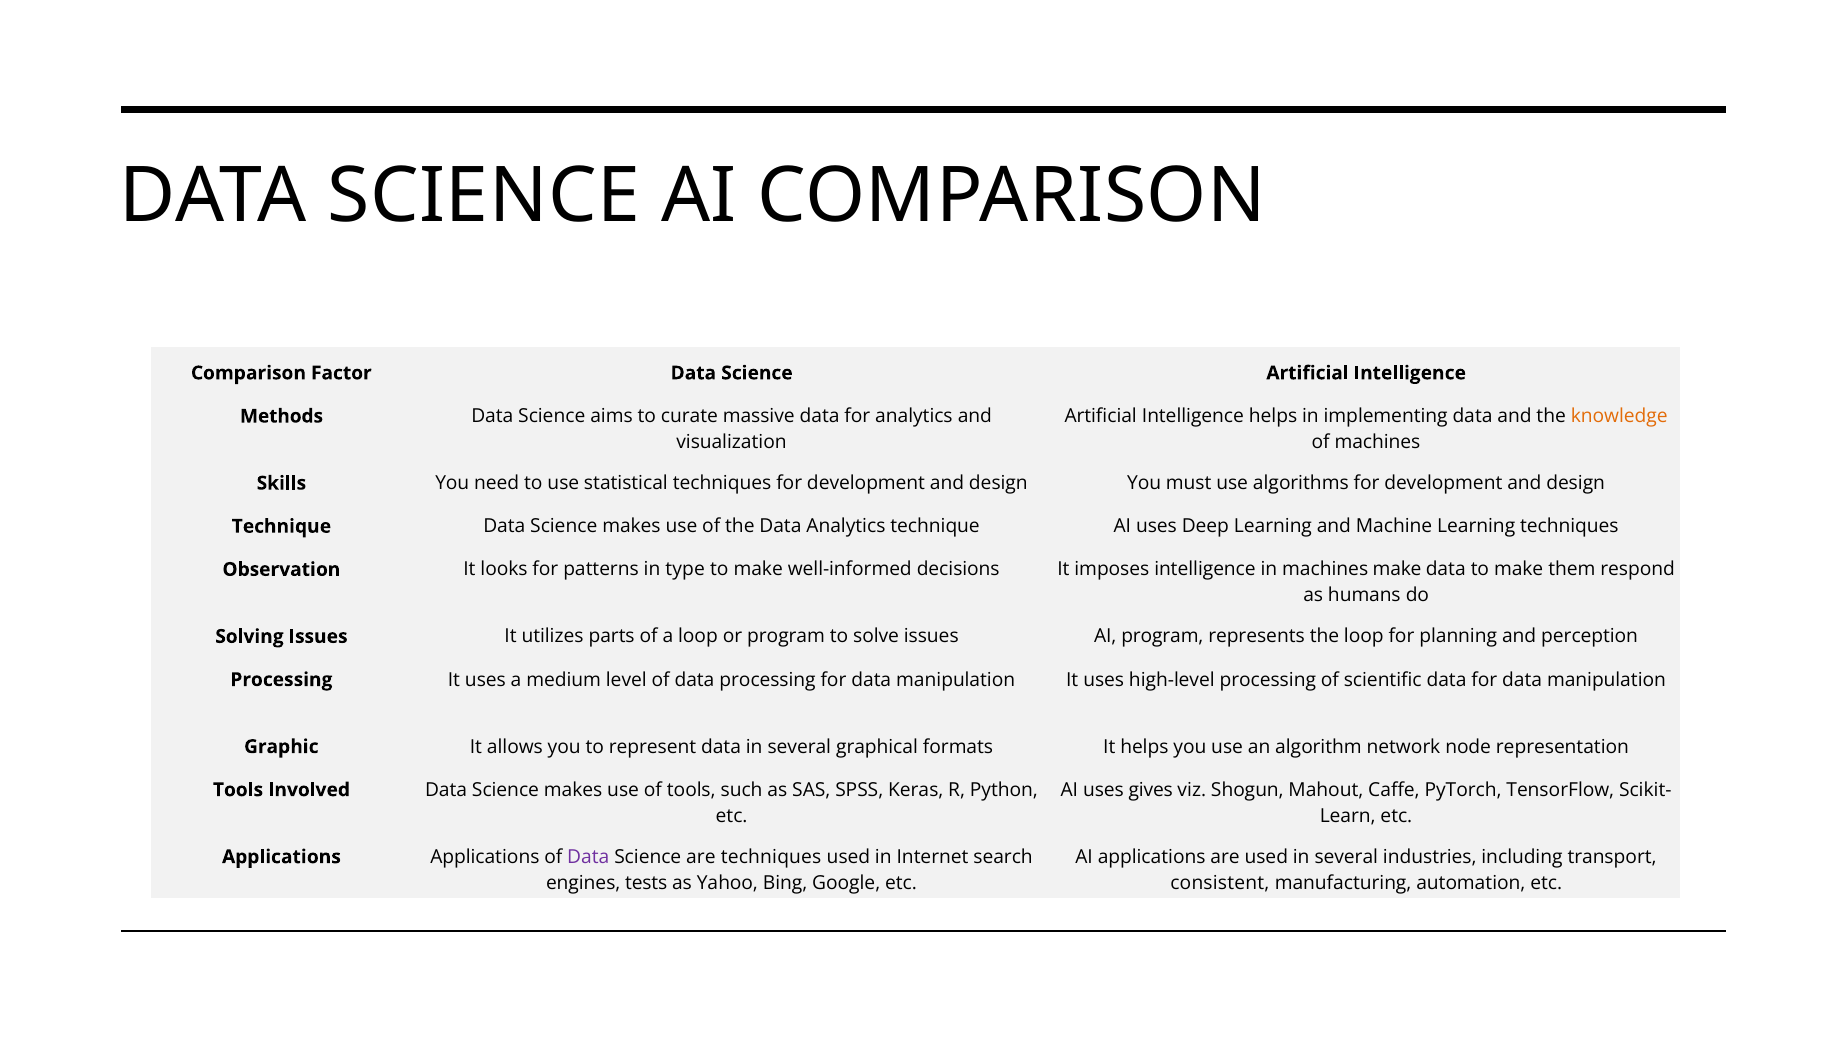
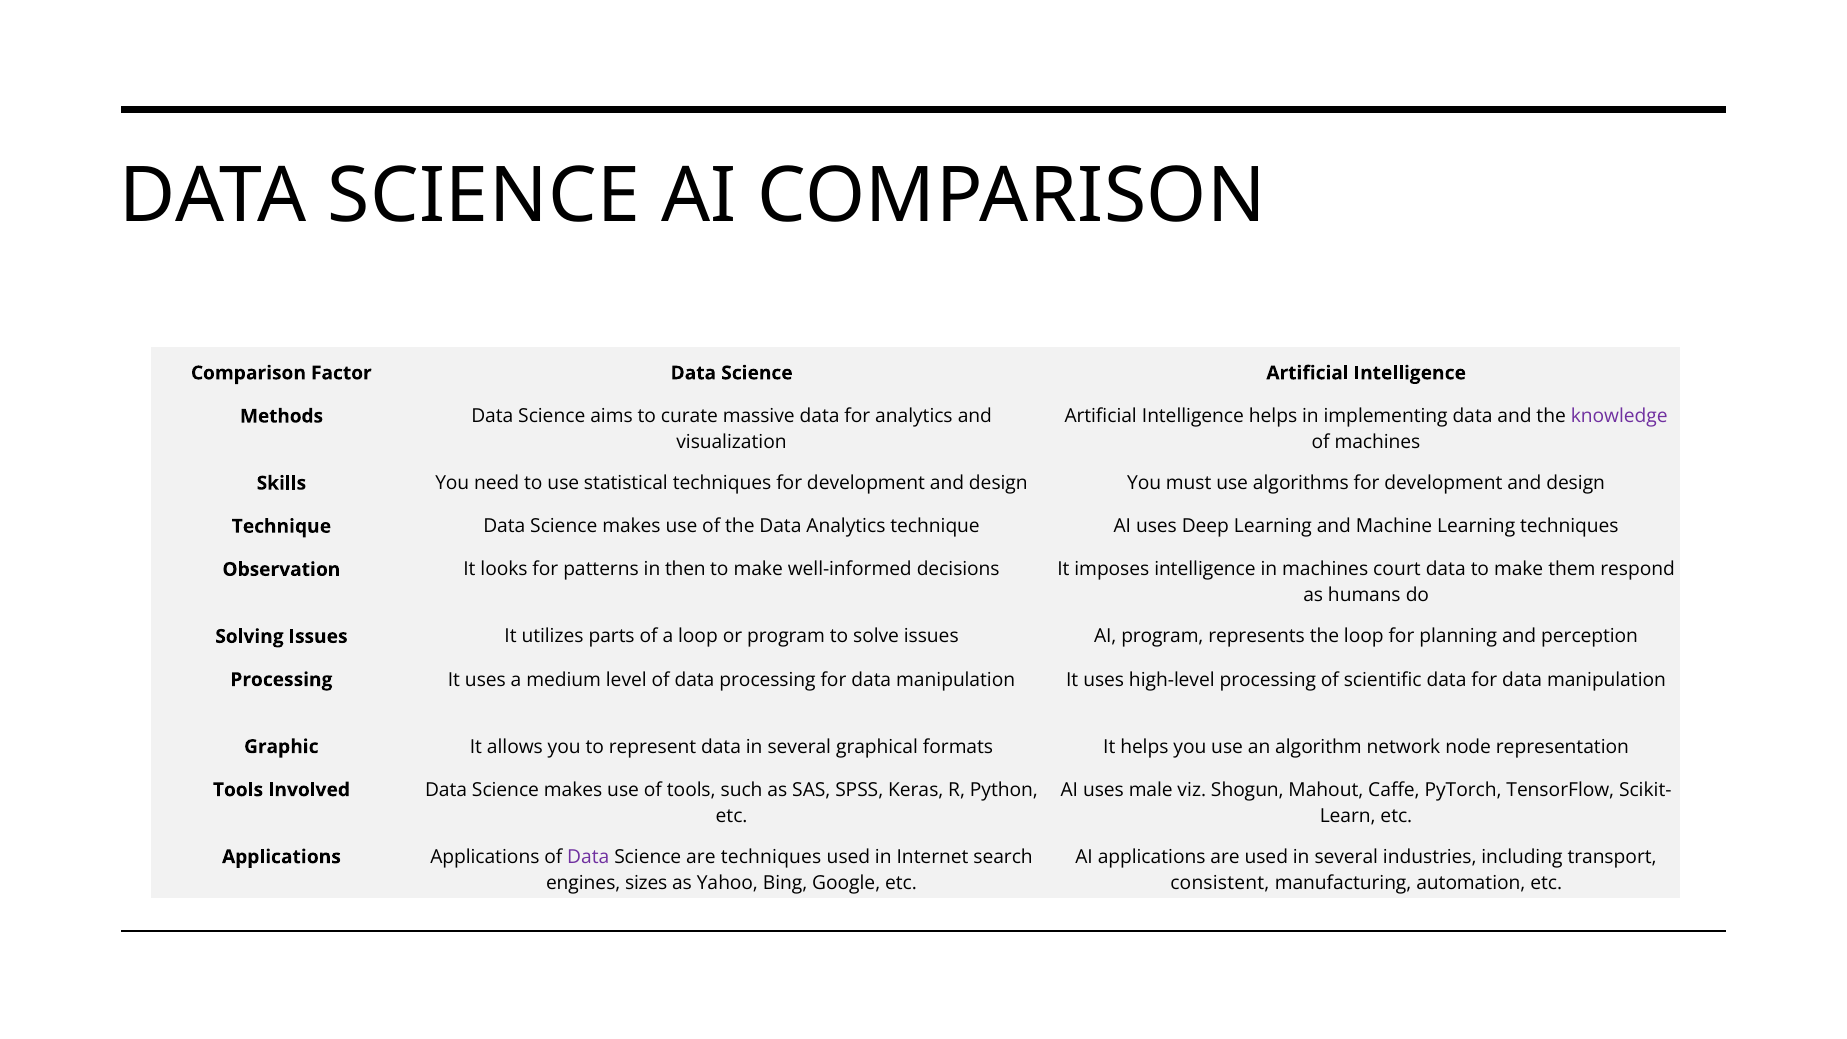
knowledge colour: orange -> purple
type: type -> then
machines make: make -> court
gives: gives -> male
tests: tests -> sizes
